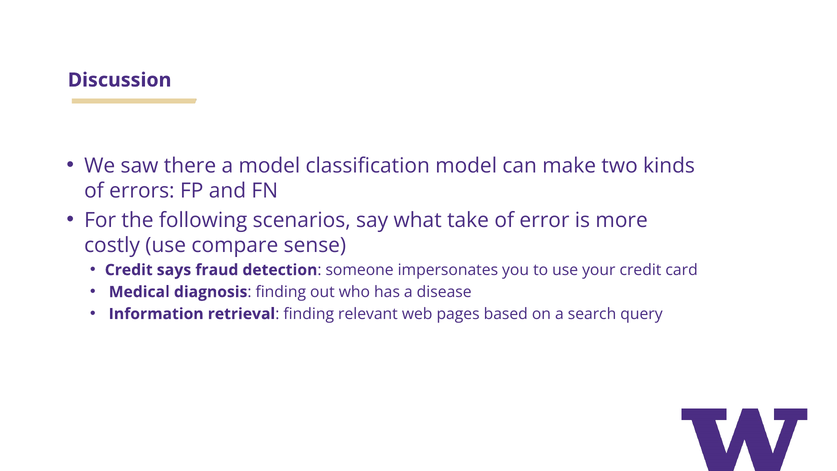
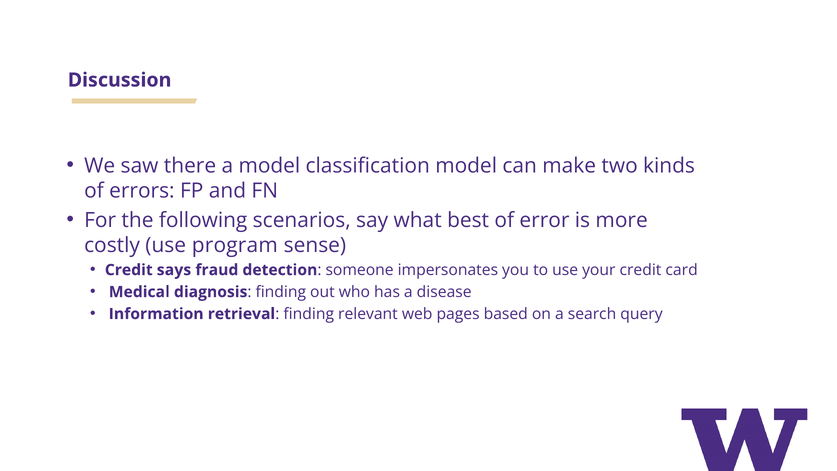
take: take -> best
compare: compare -> program
